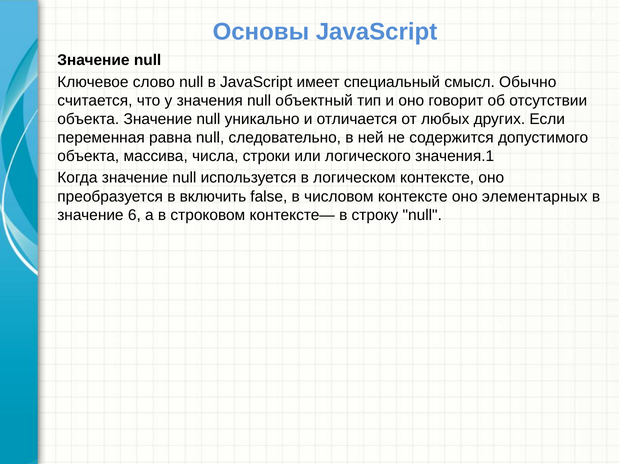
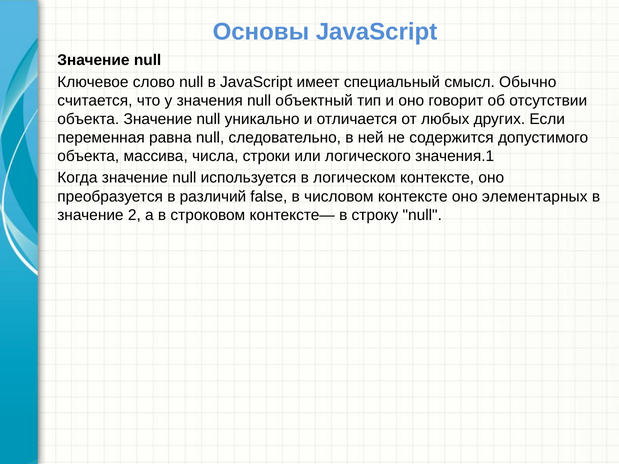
включить: включить -> различий
6: 6 -> 2
